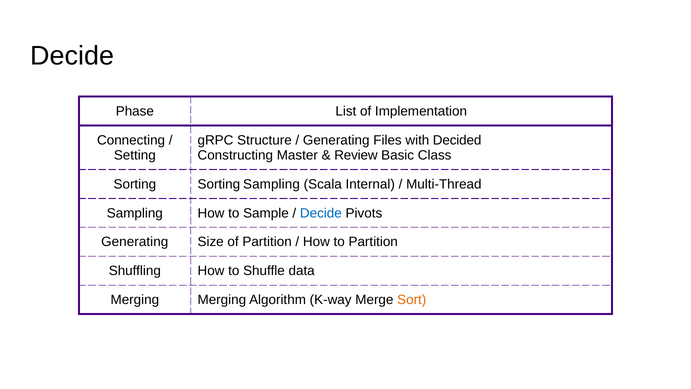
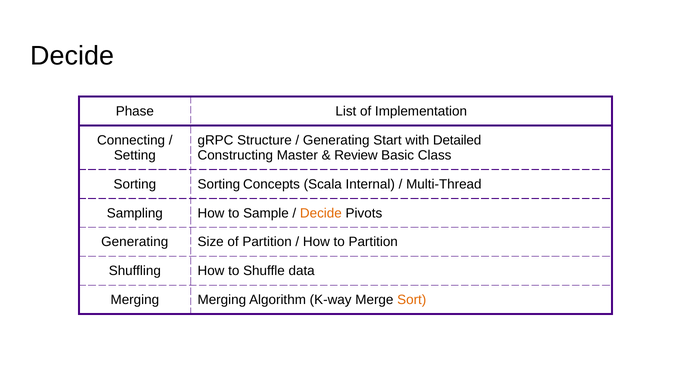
Files: Files -> Start
Decided: Decided -> Detailed
Sorting Sampling: Sampling -> Concepts
Decide at (321, 213) colour: blue -> orange
